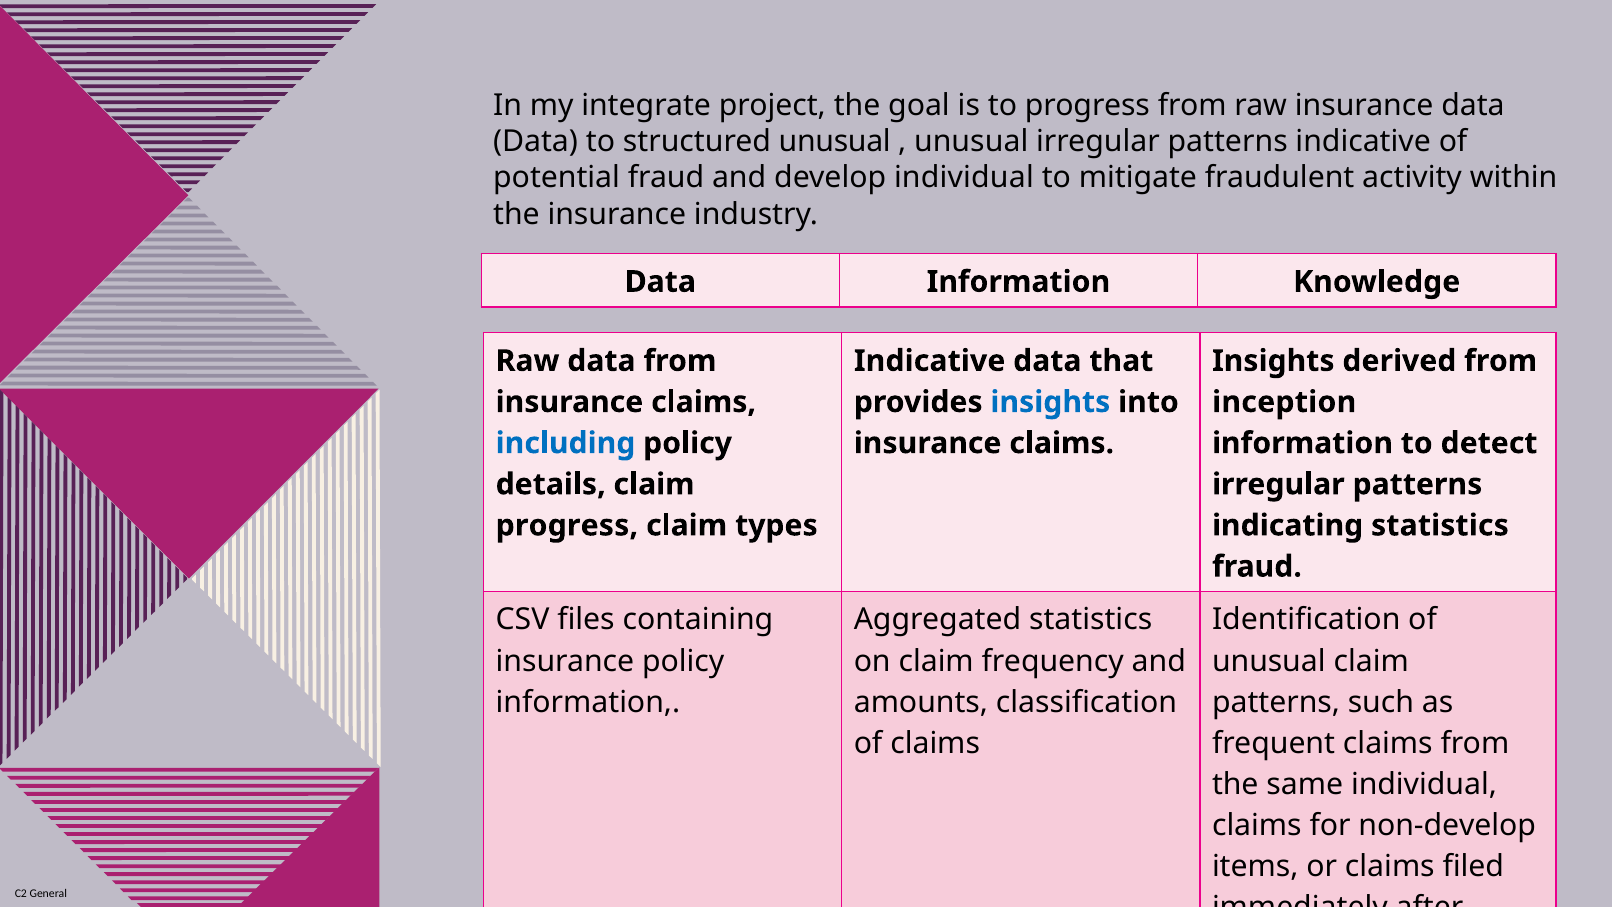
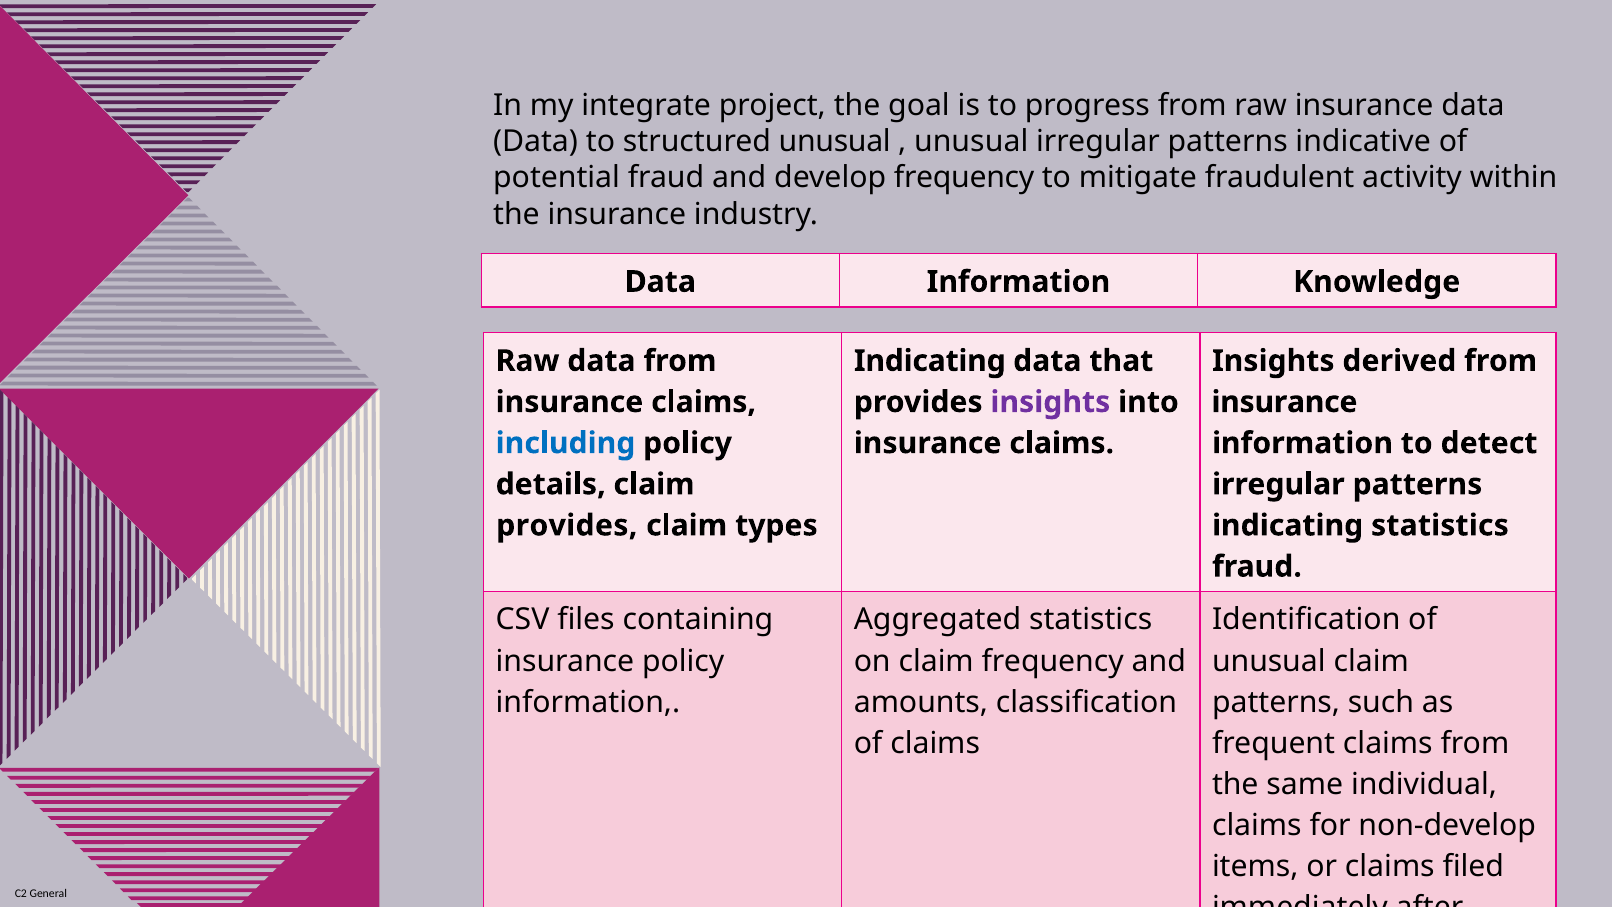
develop individual: individual -> frequency
Indicative at (930, 361): Indicative -> Indicating
insights at (1050, 402) colour: blue -> purple
inception at (1284, 402): inception -> insurance
progress at (567, 525): progress -> provides
